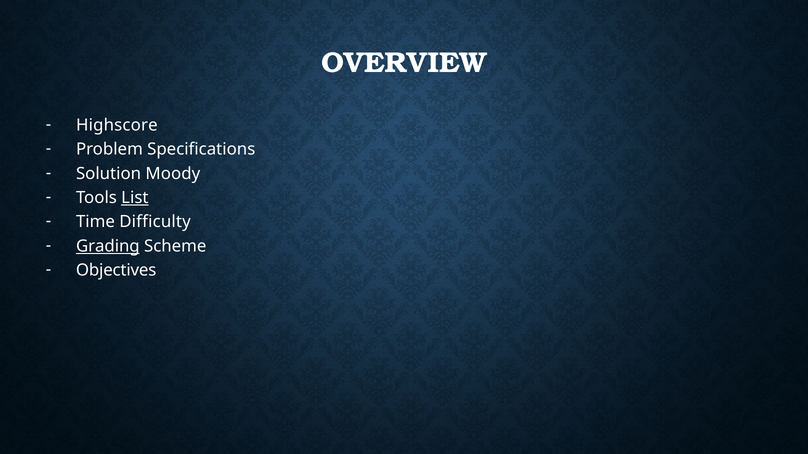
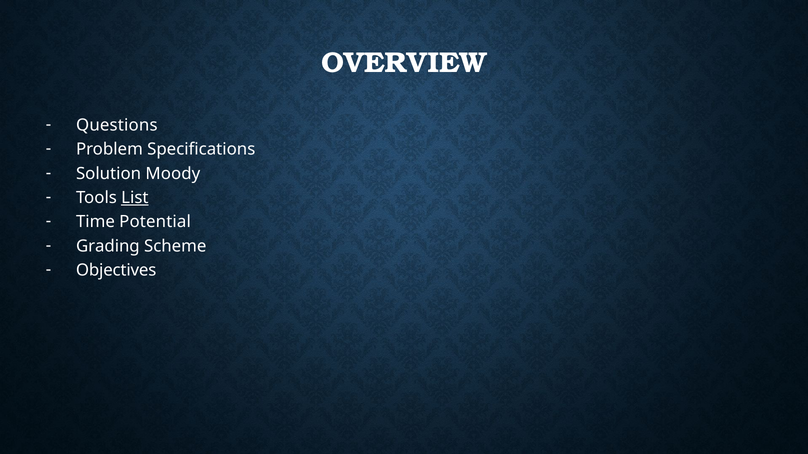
Highscore: Highscore -> Questions
Difficulty: Difficulty -> Potential
Grading underline: present -> none
